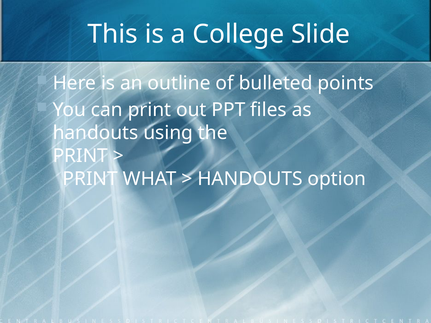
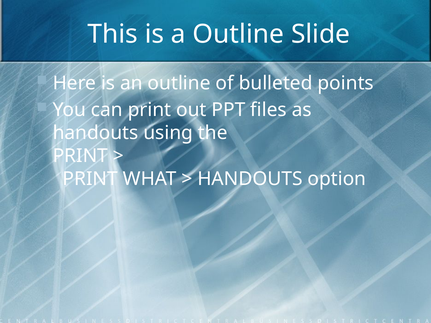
a College: College -> Outline
